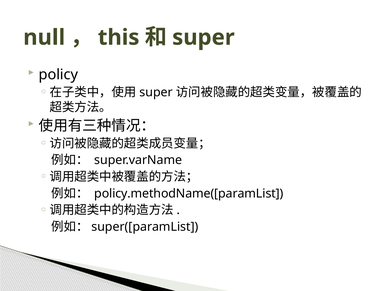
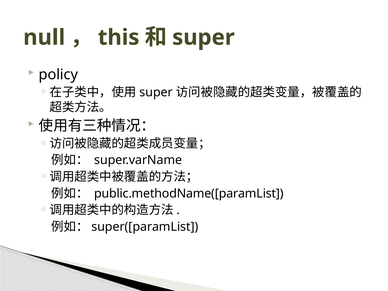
policy.methodName([paramList: policy.methodName([paramList -> public.methodName([paramList
